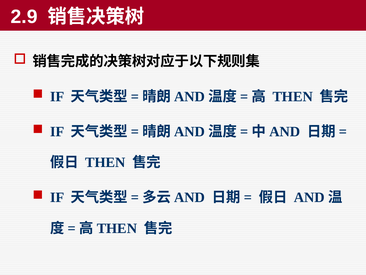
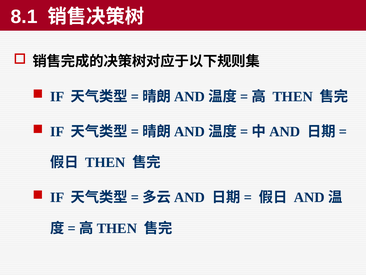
2.9: 2.9 -> 8.1
